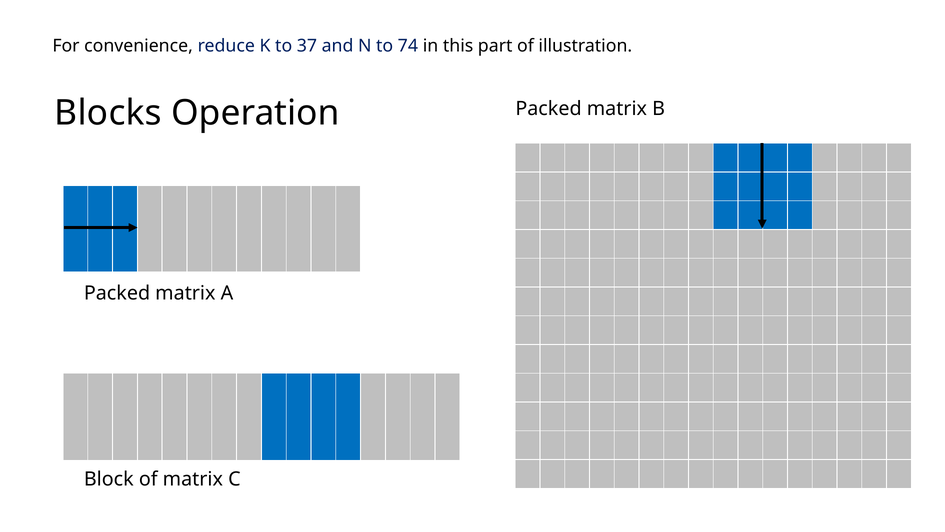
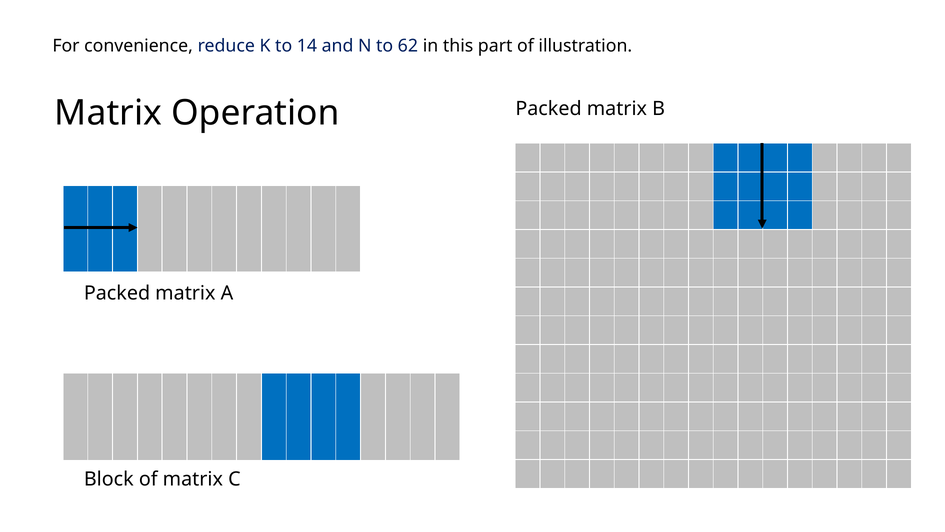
37: 37 -> 14
74: 74 -> 62
Blocks at (108, 113): Blocks -> Matrix
